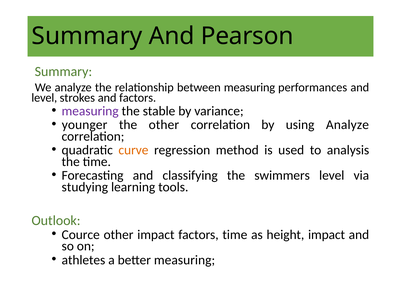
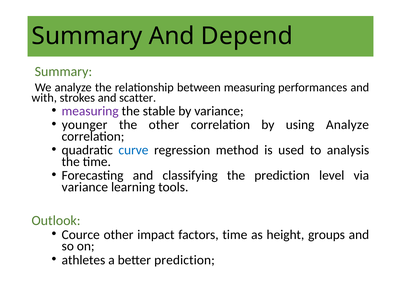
Pearson: Pearson -> Depend
level at (44, 98): level -> with
and factors: factors -> scatter
curve colour: orange -> blue
the swimmers: swimmers -> prediction
studying at (85, 187): studying -> variance
height impact: impact -> groups
better measuring: measuring -> prediction
